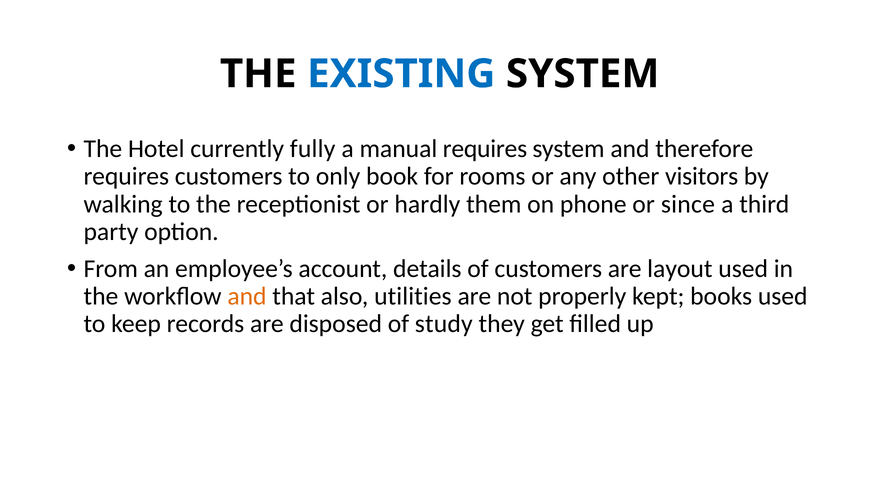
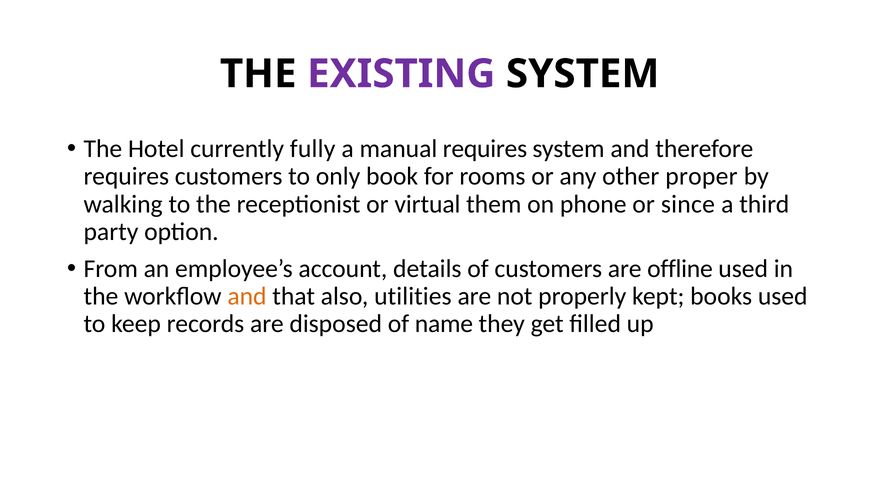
EXISTING colour: blue -> purple
visitors: visitors -> proper
hardly: hardly -> virtual
layout: layout -> offline
study: study -> name
